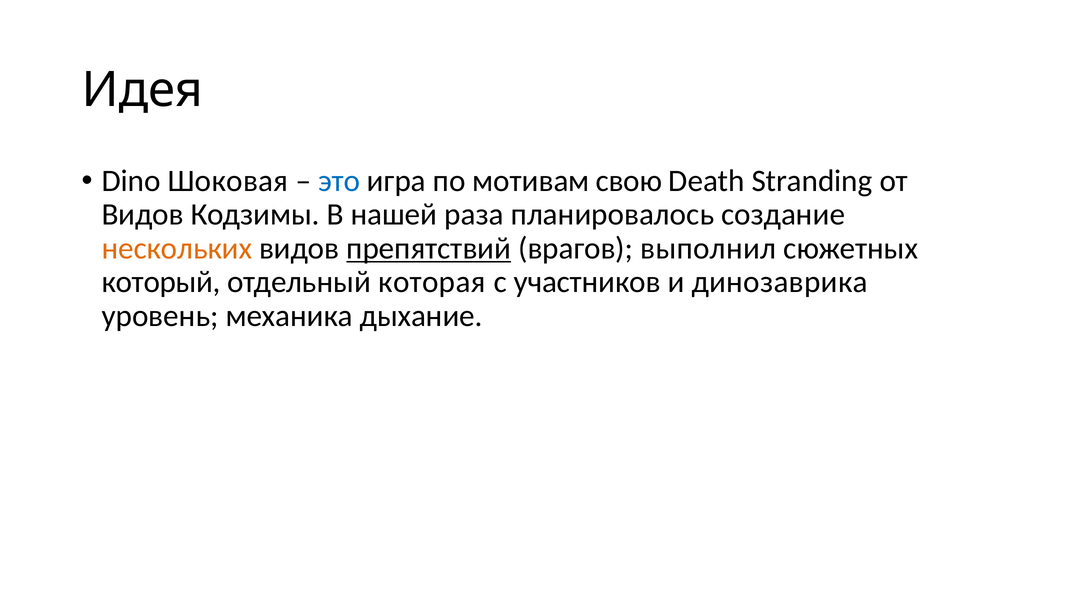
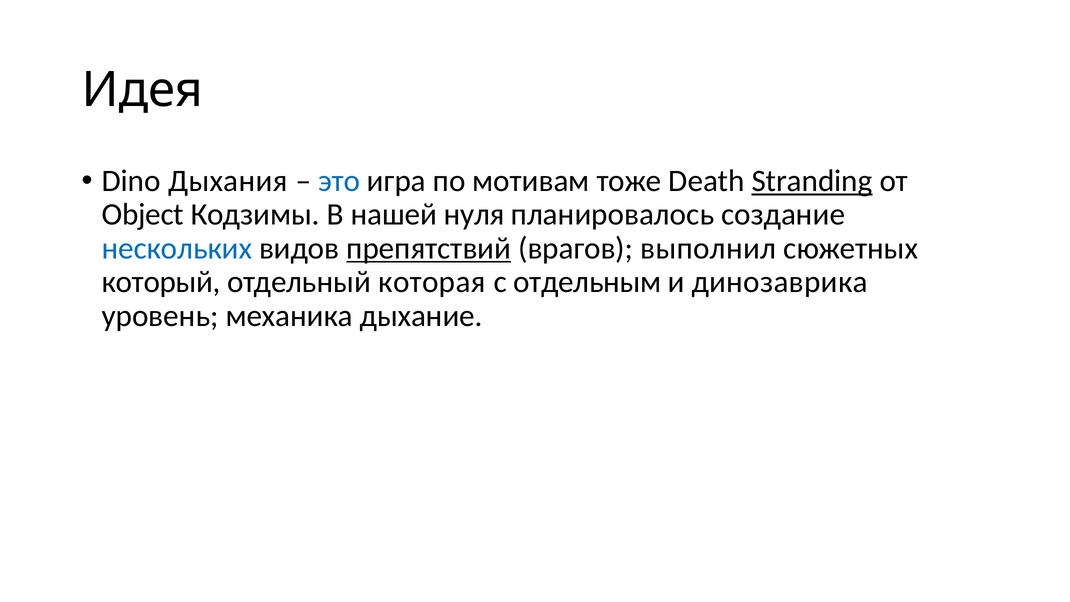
Шоковая: Шоковая -> Дыхания
свою: свою -> тоже
Stranding underline: none -> present
Видов at (143, 215): Видов -> Object
раза: раза -> нуля
нескольких colour: orange -> blue
участников: участников -> отдельным
